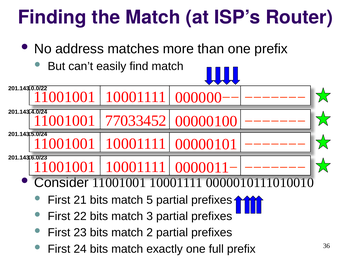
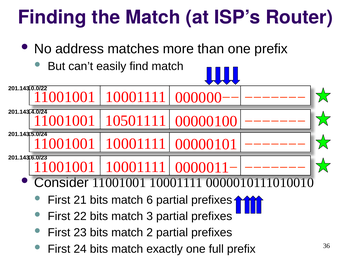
77033452: 77033452 -> 10501111
5: 5 -> 6
